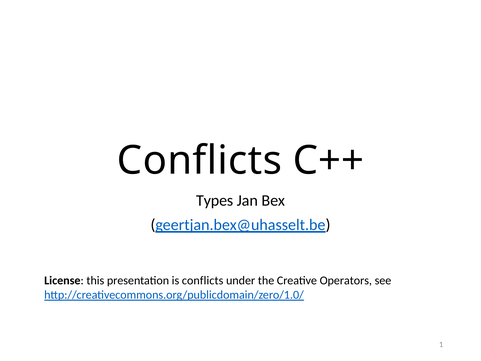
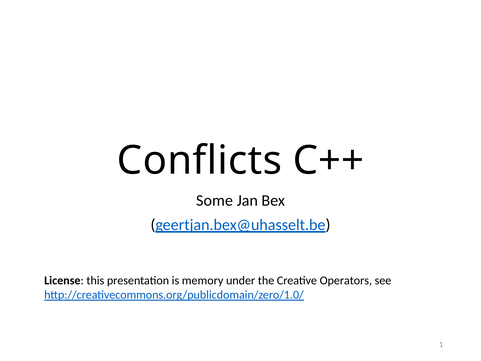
Types: Types -> Some
is conflicts: conflicts -> memory
